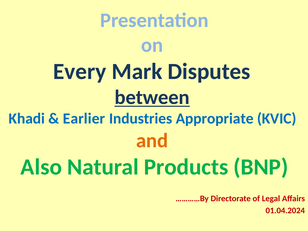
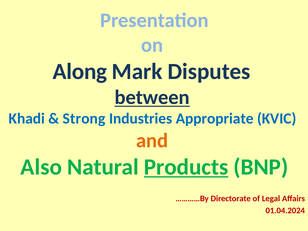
Every: Every -> Along
Earlier: Earlier -> Strong
Products underline: none -> present
